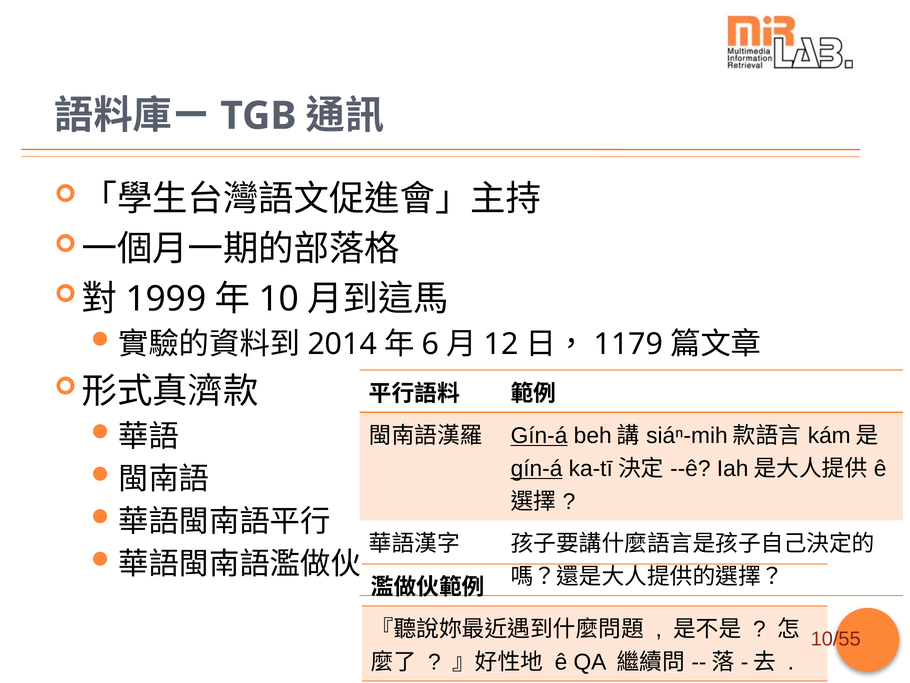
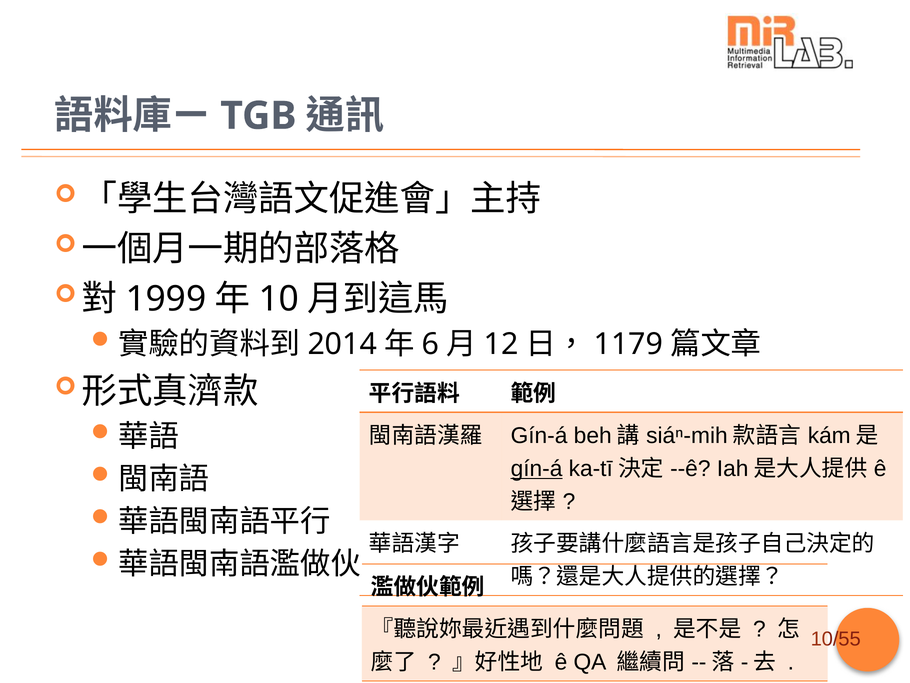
Gín-á at (539, 435) underline: present -> none
